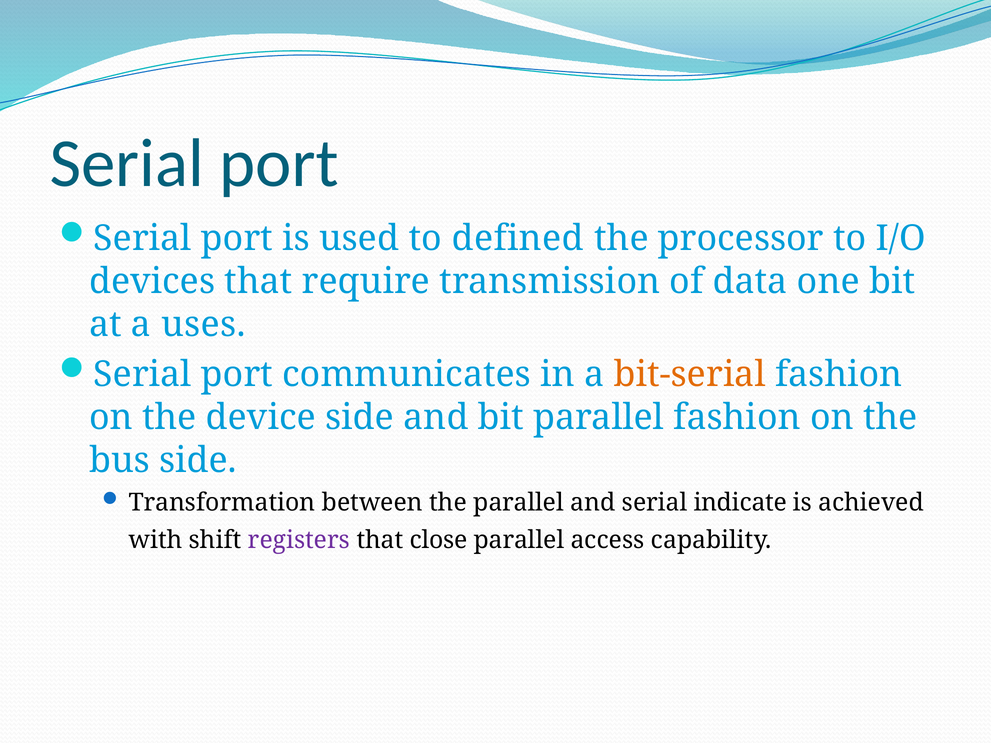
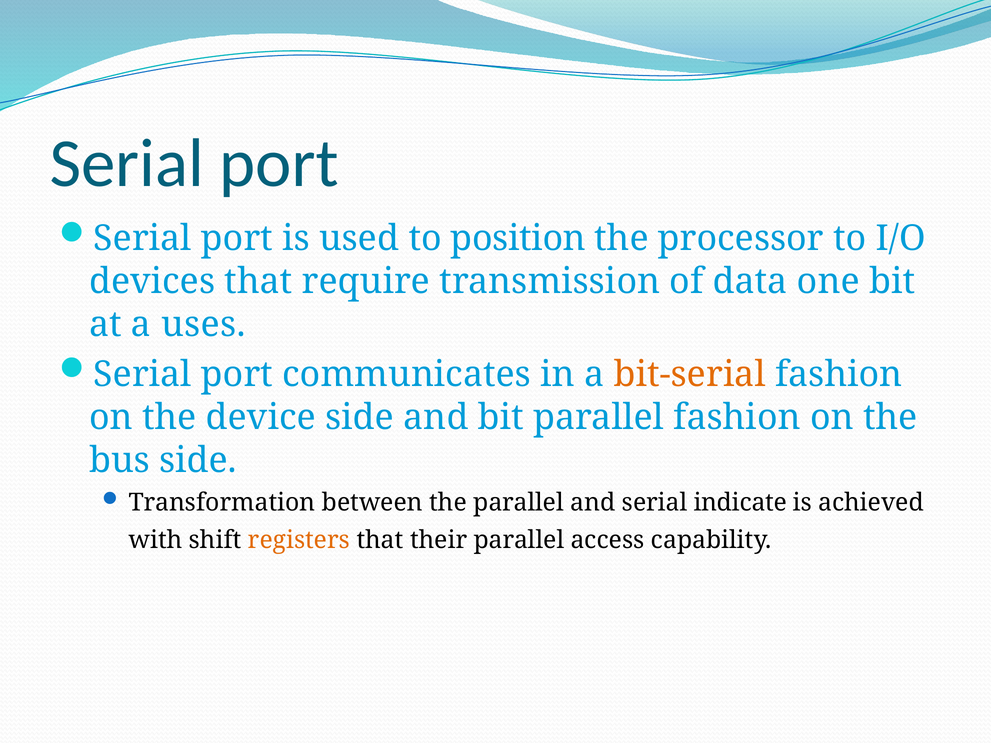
defined: defined -> position
registers colour: purple -> orange
close: close -> their
